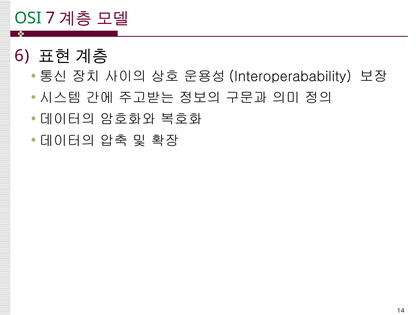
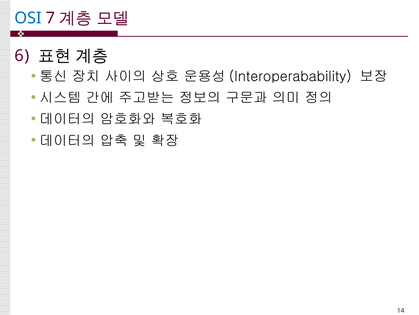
OSI colour: green -> blue
